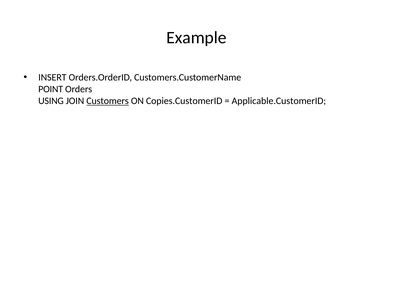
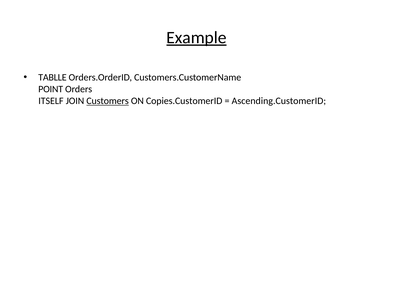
Example underline: none -> present
INSERT: INSERT -> TABLLE
USING: USING -> ITSELF
Applicable.CustomerID: Applicable.CustomerID -> Ascending.CustomerID
